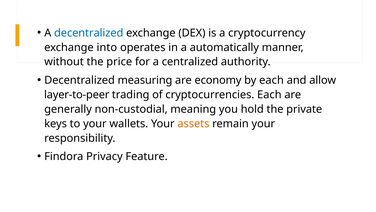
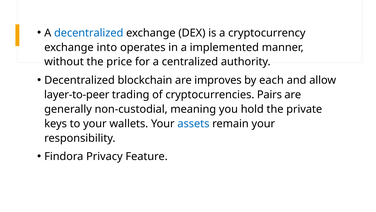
automatically: automatically -> implemented
measuring: measuring -> blockchain
economy: economy -> improves
cryptocurrencies Each: Each -> Pairs
assets colour: orange -> blue
